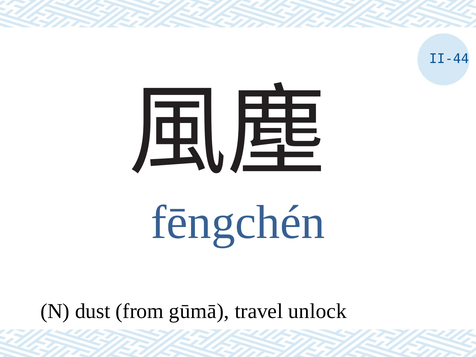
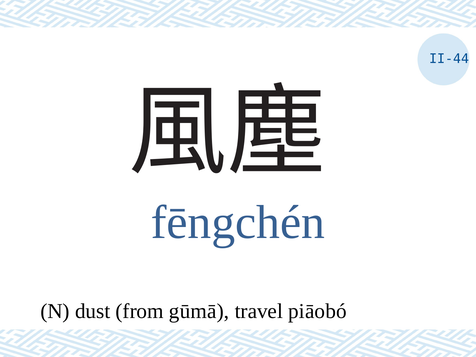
unlock: unlock -> piāobó
